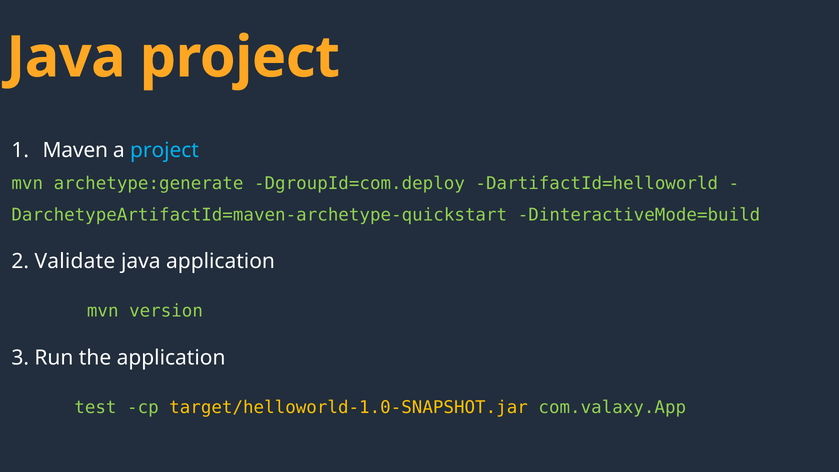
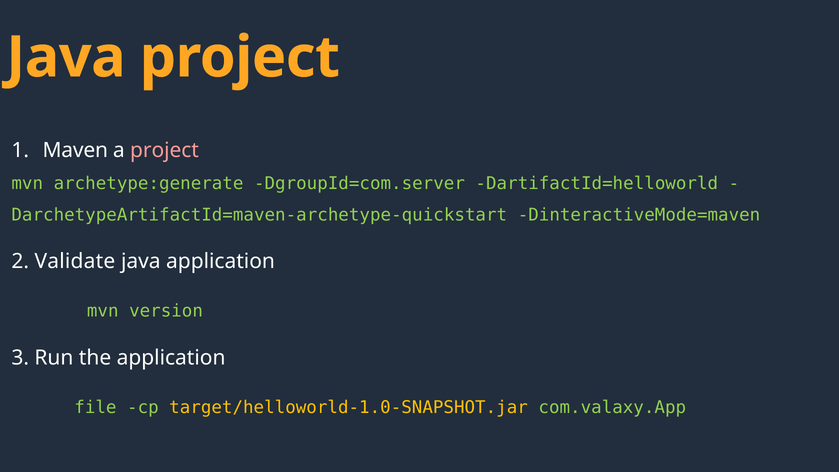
project at (164, 150) colour: light blue -> pink
DgroupId=com.deploy: DgroupId=com.deploy -> DgroupId=com.server
DinteractiveMode=build: DinteractiveMode=build -> DinteractiveMode=maven
test: test -> file
